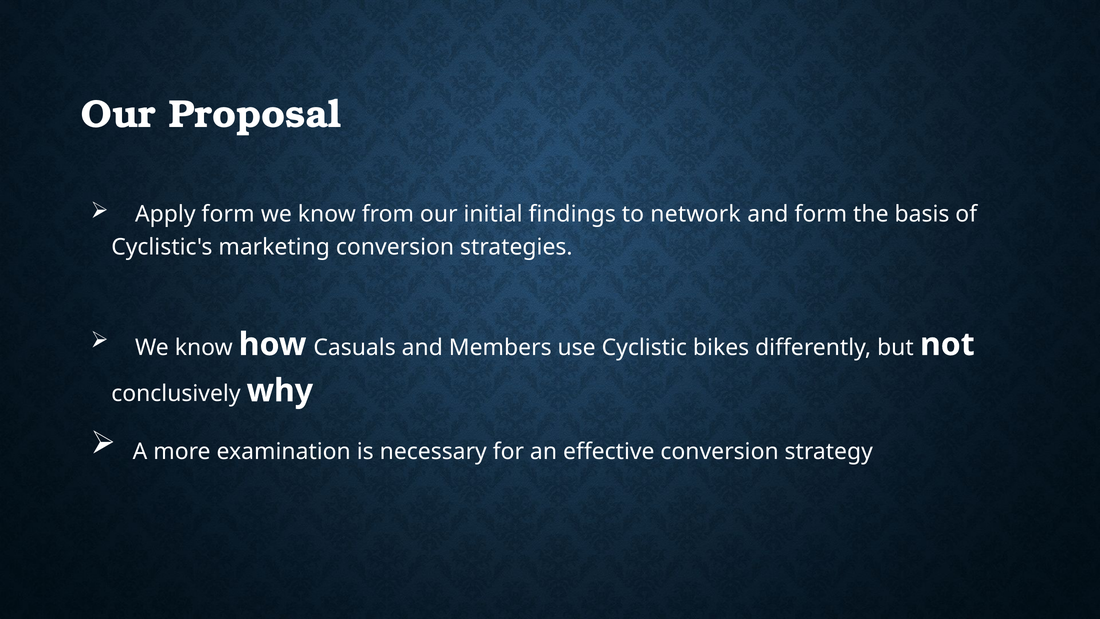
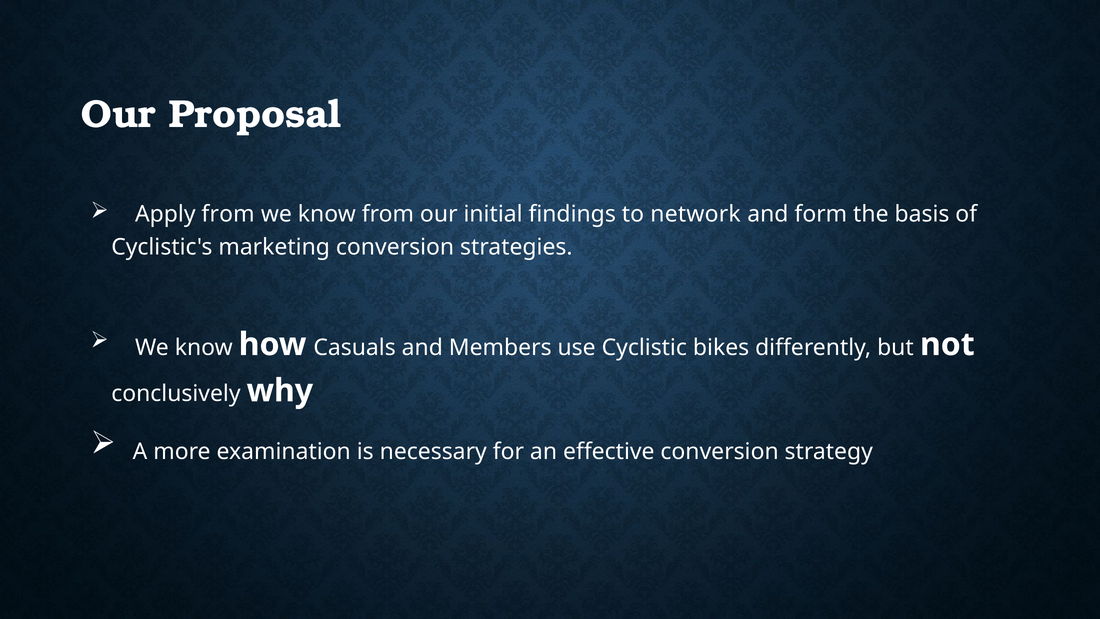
Apply form: form -> from
